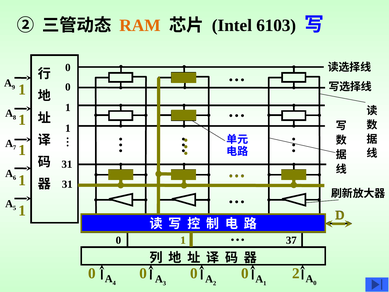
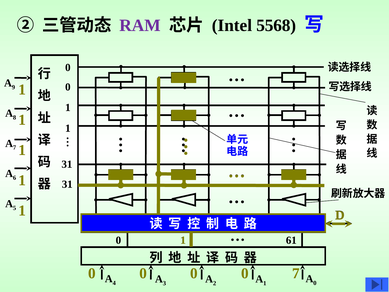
RAM colour: orange -> purple
6103: 6103 -> 5568
37: 37 -> 61
0 2: 2 -> 7
